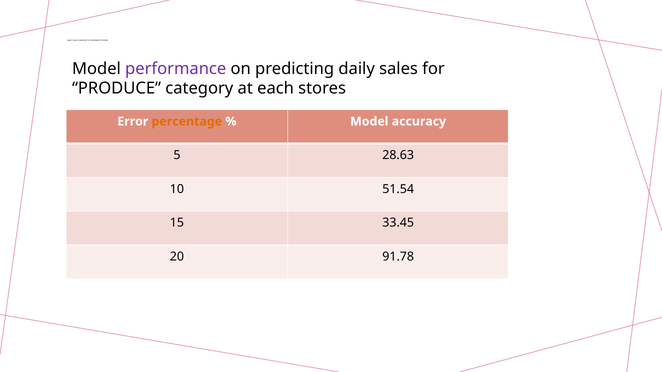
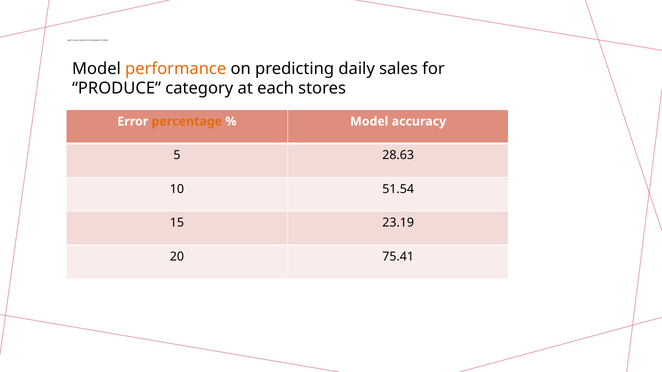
performance colour: purple -> orange
33.45: 33.45 -> 23.19
91.78: 91.78 -> 75.41
